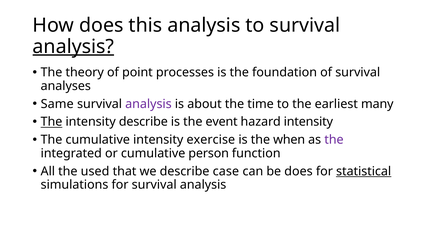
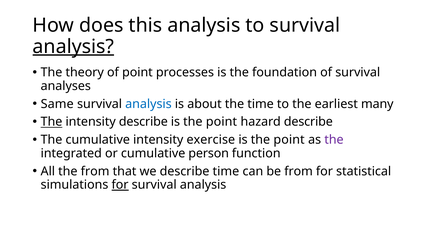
analysis at (148, 104) colour: purple -> blue
event at (222, 122): event -> point
hazard intensity: intensity -> describe
when at (289, 140): when -> point
the used: used -> from
describe case: case -> time
be does: does -> from
statistical underline: present -> none
for at (120, 185) underline: none -> present
